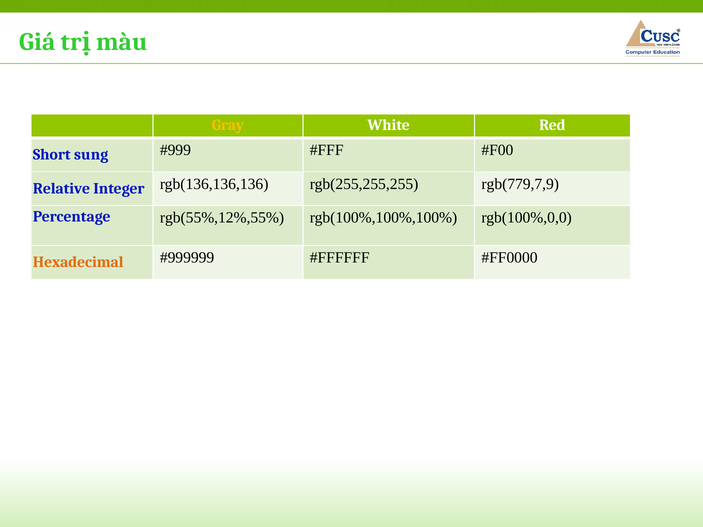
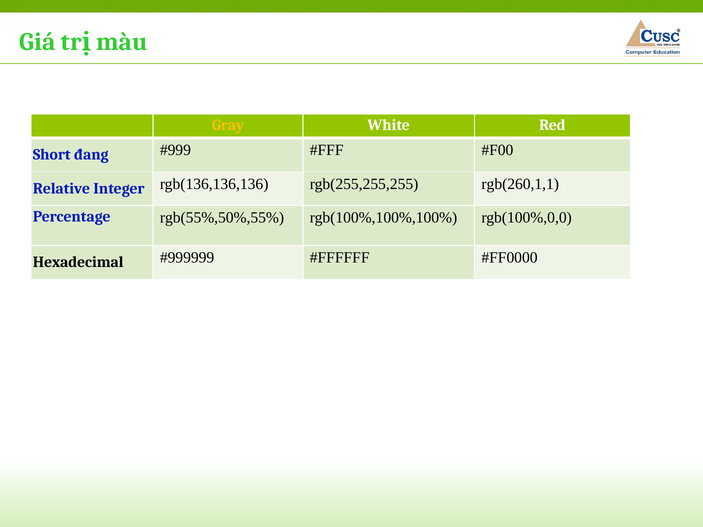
sung: sung -> đang
rgb(779,7,9: rgb(779,7,9 -> rgb(260,1,1
rgb(55%,12%,55%: rgb(55%,12%,55% -> rgb(55%,50%,55%
Hexadecimal colour: orange -> black
